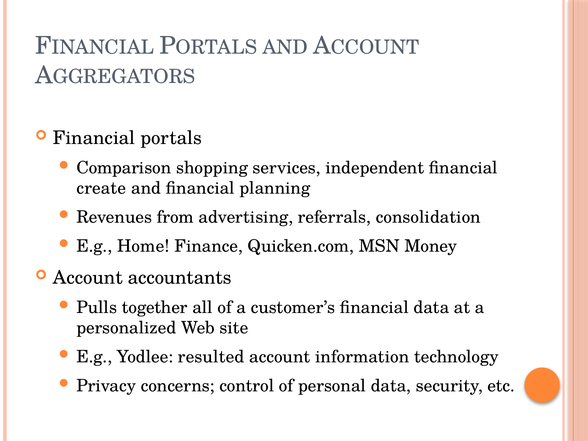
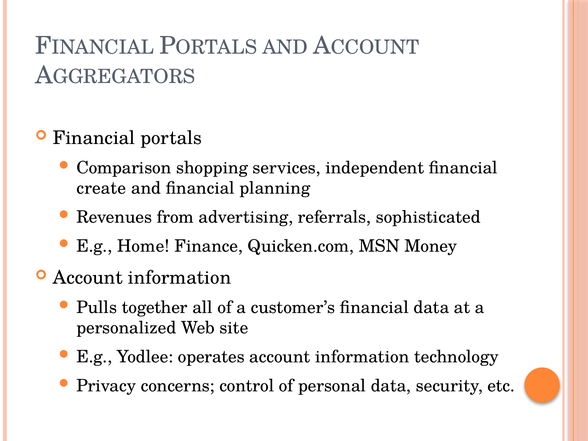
consolidation: consolidation -> sophisticated
accountants at (180, 278): accountants -> information
resulted: resulted -> operates
